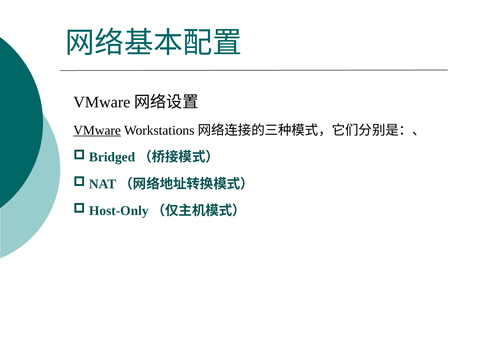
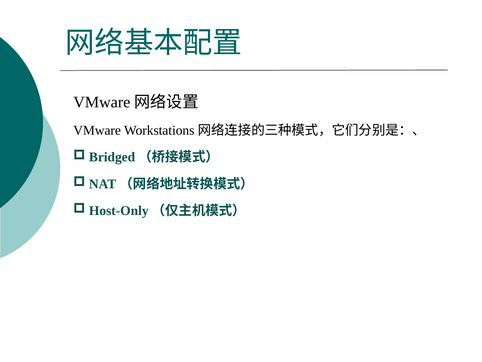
VMware underline: present -> none
